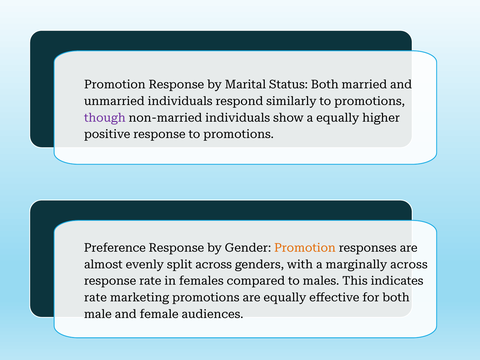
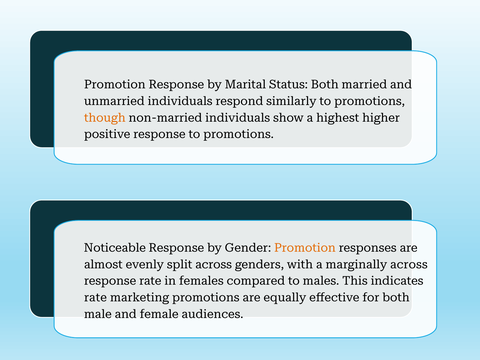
though colour: purple -> orange
a equally: equally -> highest
Preference: Preference -> Noticeable
